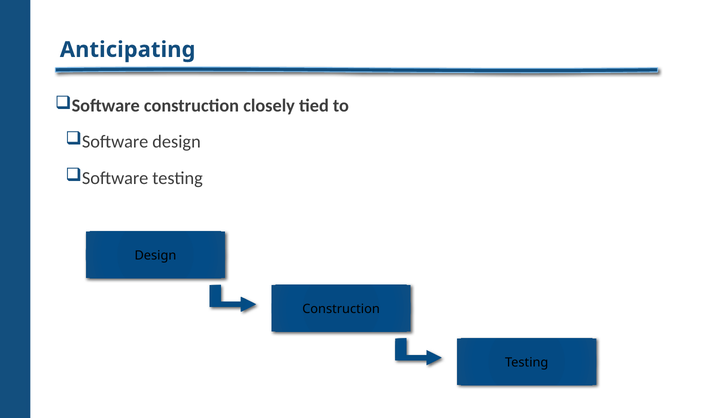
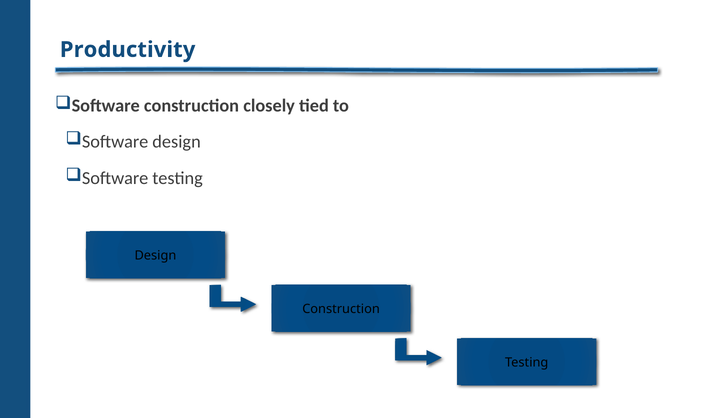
Anticipating: Anticipating -> Productivity
